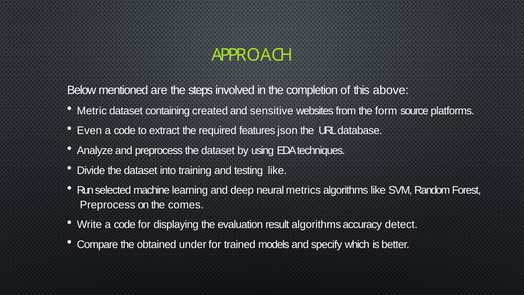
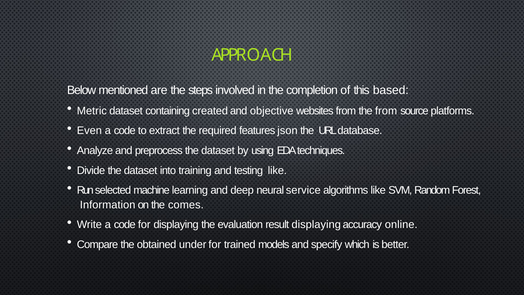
above: above -> based
sensitive: sensitive -> objective
the form: form -> from
metrics: metrics -> service
Preprocess at (108, 205): Preprocess -> Information
result algorithms: algorithms -> displaying
detect: detect -> online
